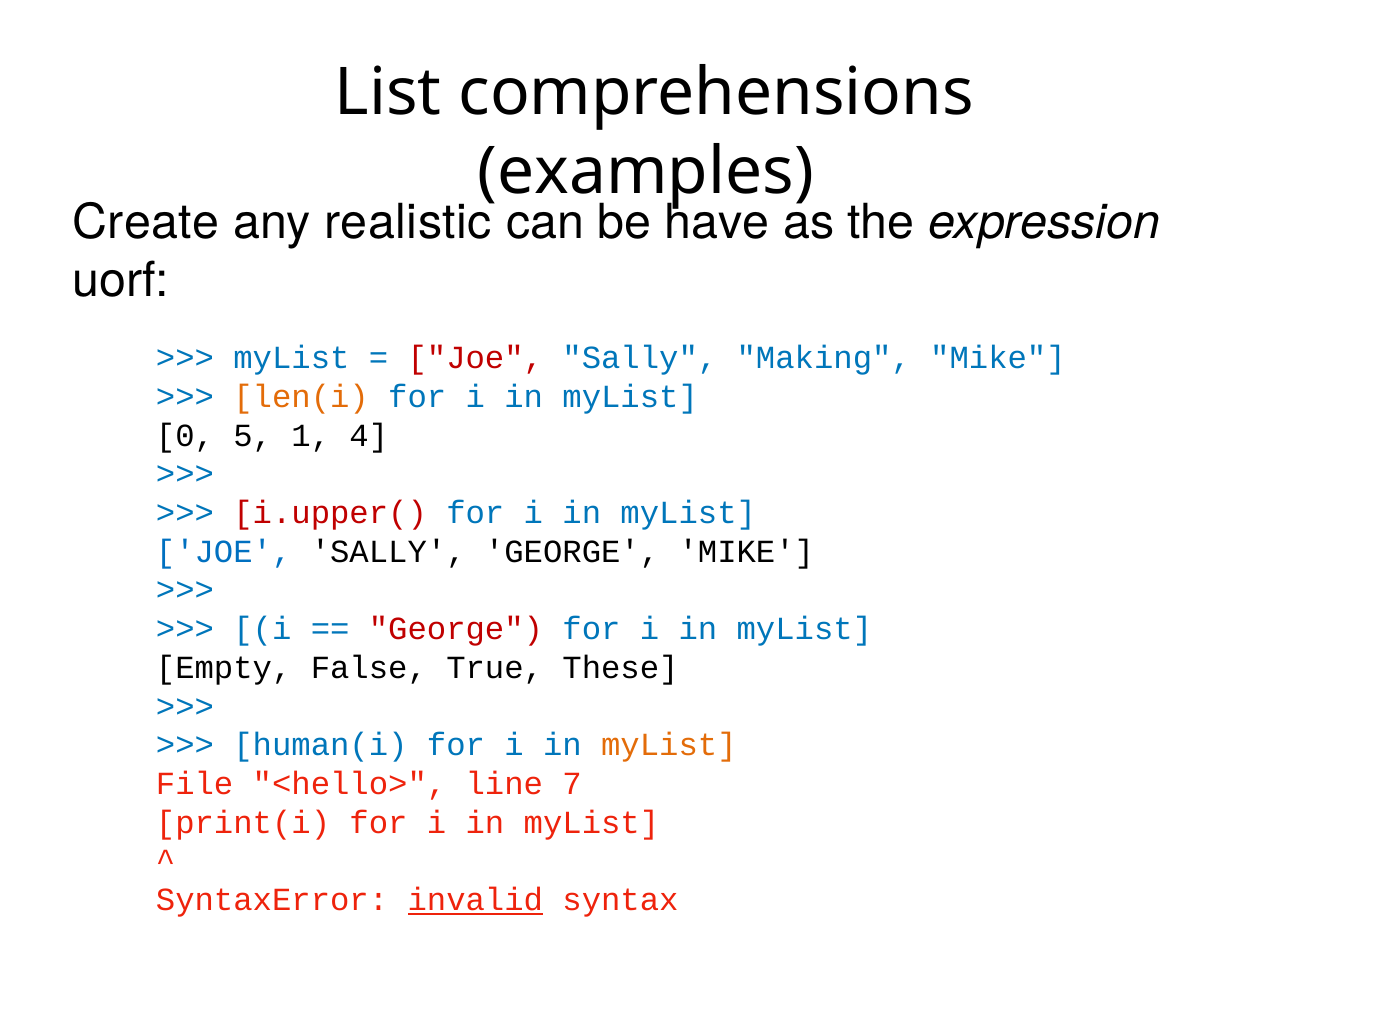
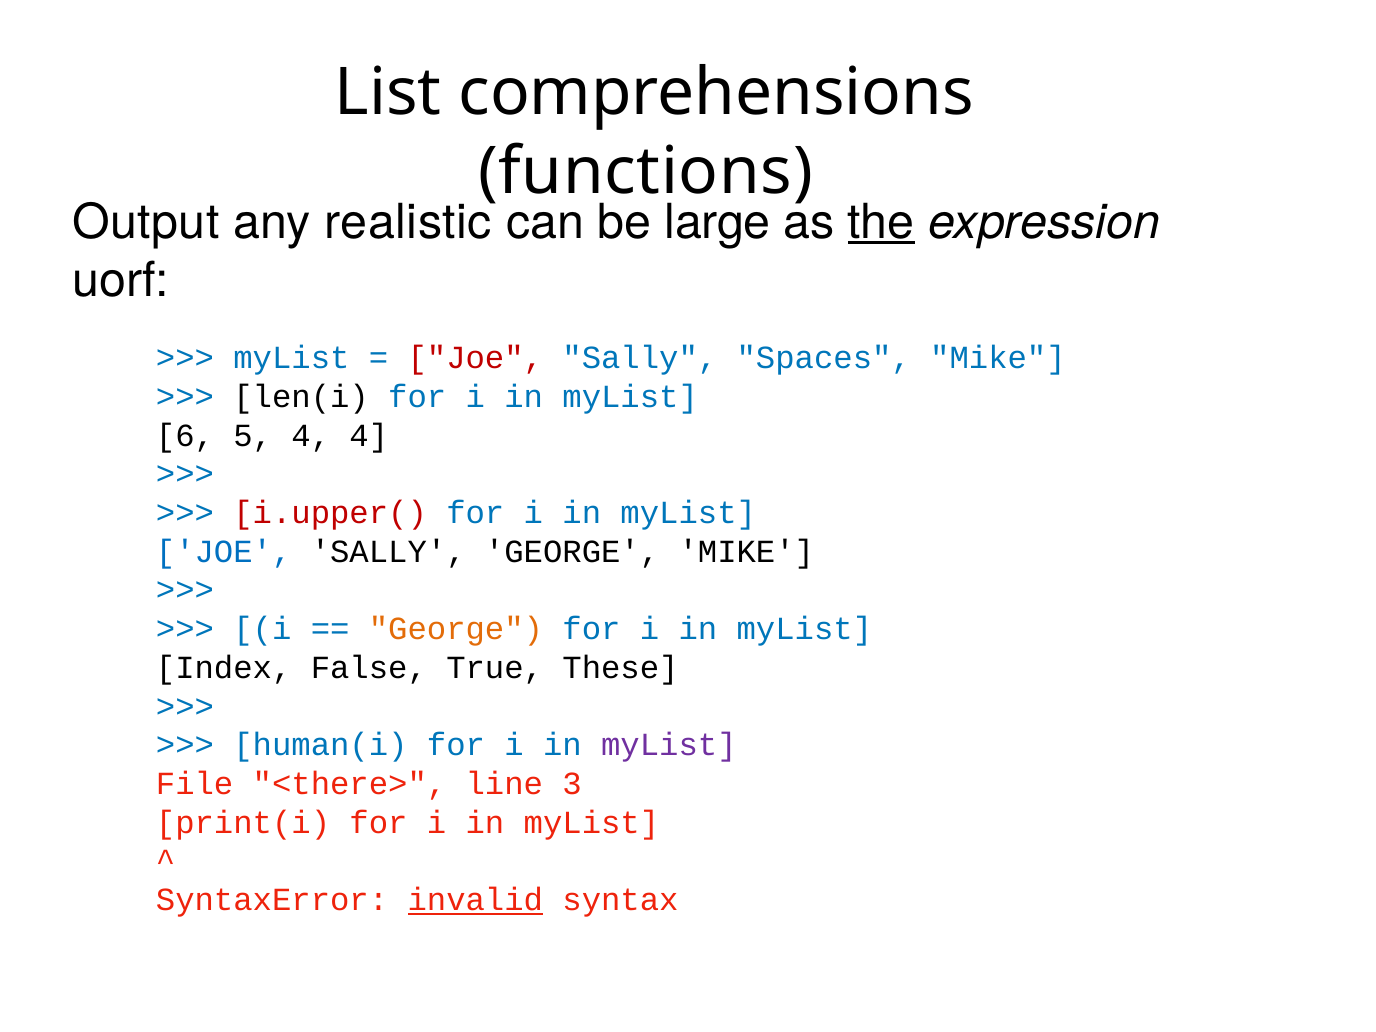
examples: examples -> functions
Create: Create -> Output
have: have -> large
the underline: none -> present
Making: Making -> Spaces
len(i colour: orange -> black
0: 0 -> 6
5 1: 1 -> 4
George at (456, 629) colour: red -> orange
Empty: Empty -> Index
myList at (669, 745) colour: orange -> purple
<hello>: <hello> -> <there>
7: 7 -> 3
